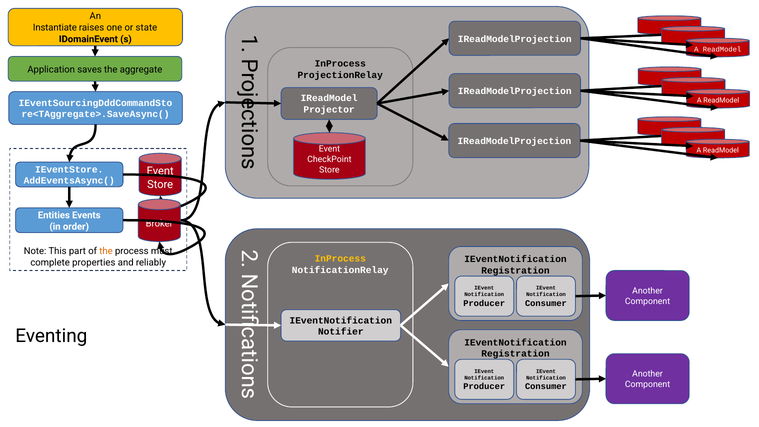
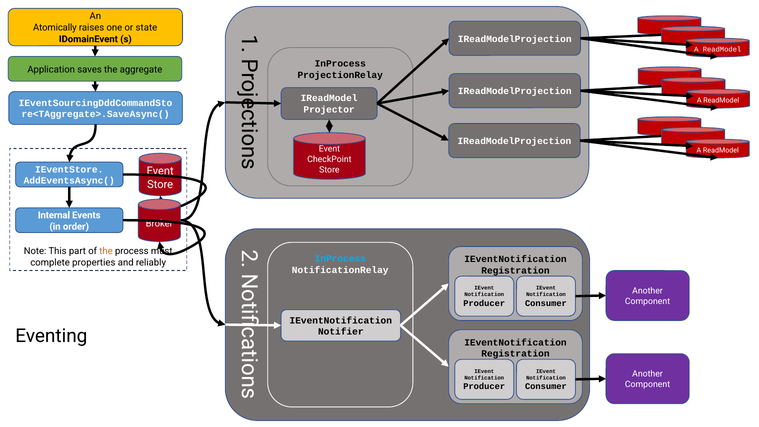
Instantiate: Instantiate -> Atomically
Entities: Entities -> Internal
InProcess at (340, 259) colour: yellow -> light blue
